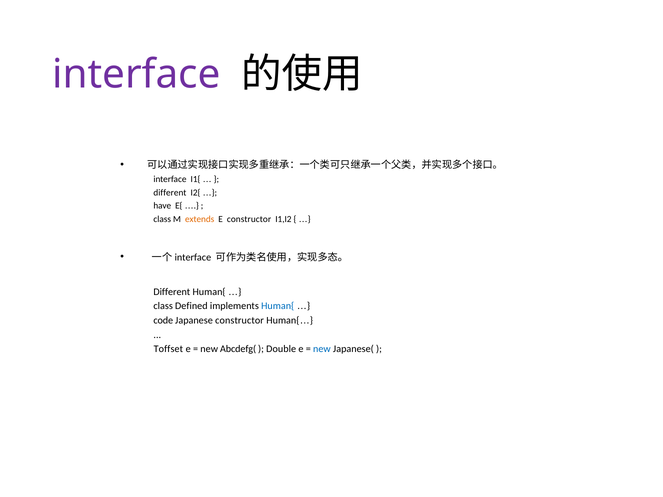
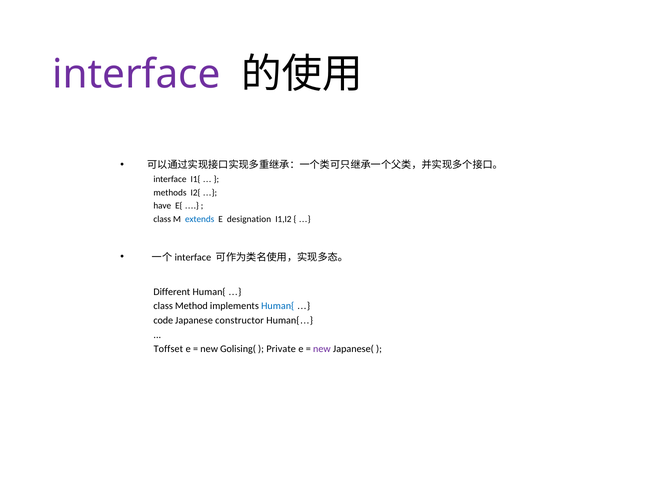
different at (170, 193): different -> methods
extends colour: orange -> blue
E constructor: constructor -> designation
Defined: Defined -> Method
Abcdefg(: Abcdefg( -> Golising(
Double: Double -> Private
new at (322, 349) colour: blue -> purple
